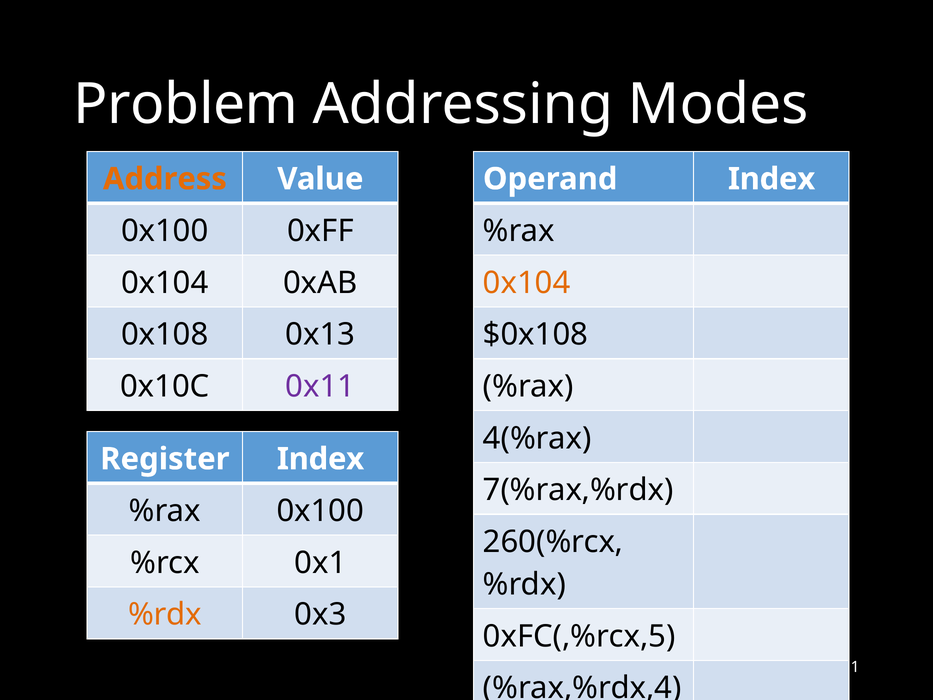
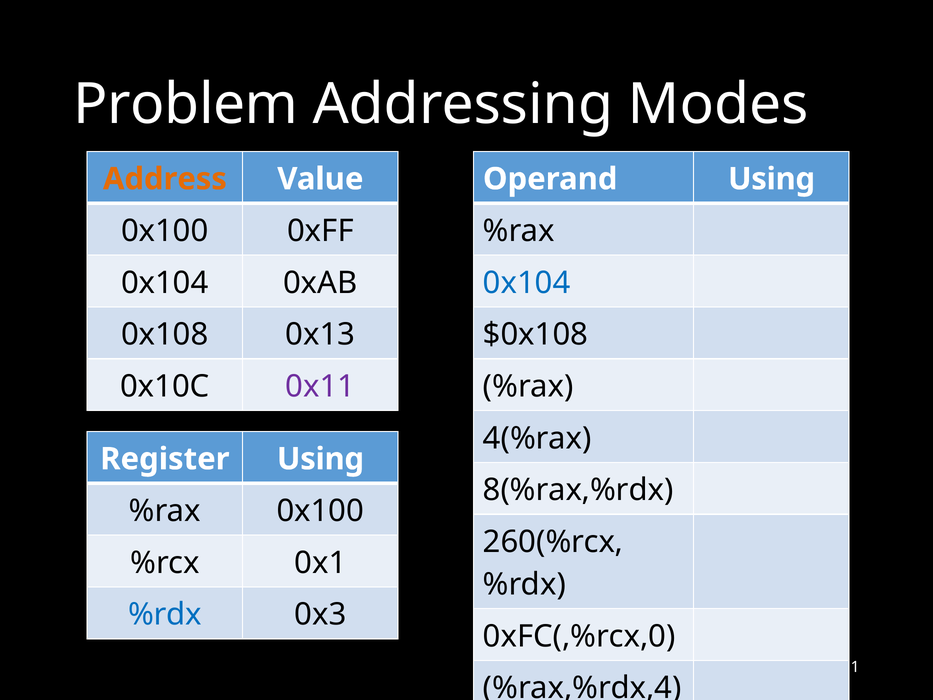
Operand Index: Index -> Using
0x104 at (527, 283) colour: orange -> blue
Register Index: Index -> Using
7(%rax,%rdx: 7(%rax,%rdx -> 8(%rax,%rdx
%rdx at (165, 614) colour: orange -> blue
0xFC(,%rcx,5: 0xFC(,%rcx,5 -> 0xFC(,%rcx,0
